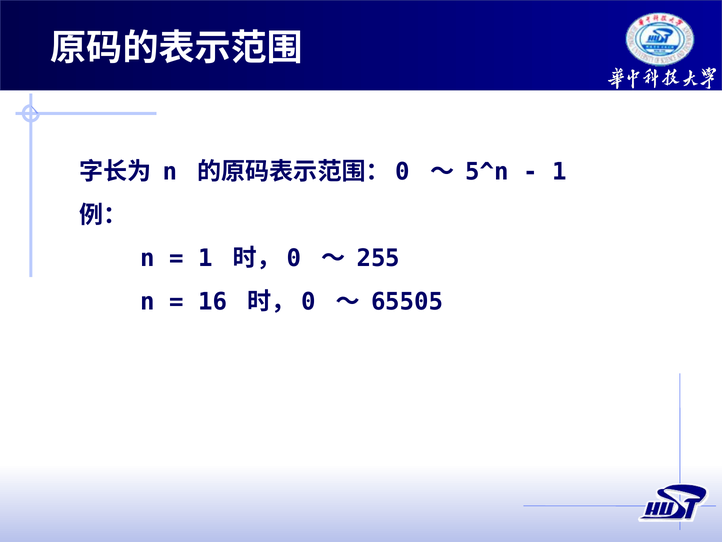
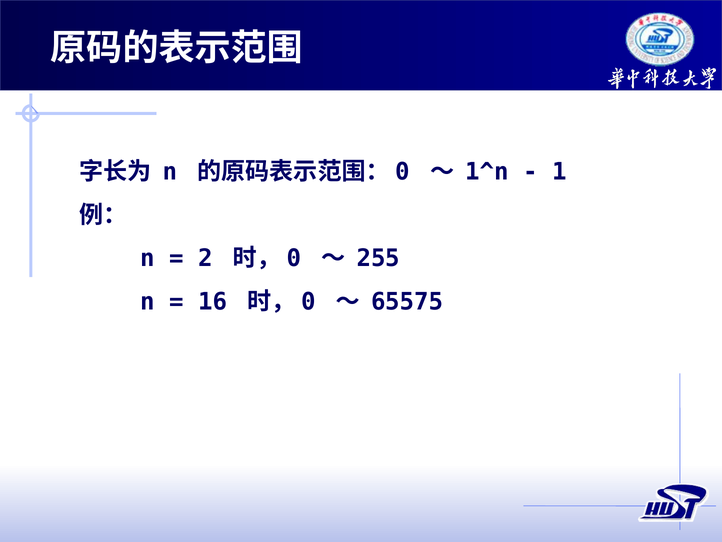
5^n: 5^n -> 1^n
1 at (205, 258): 1 -> 2
65505: 65505 -> 65575
